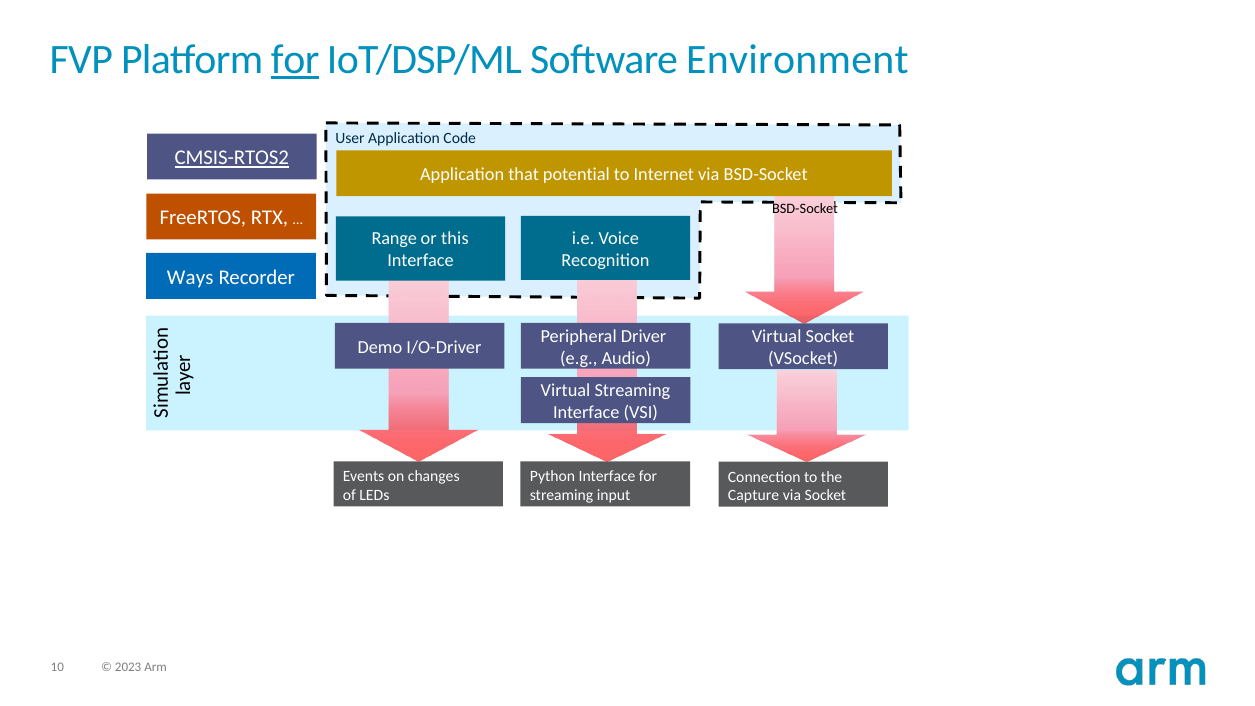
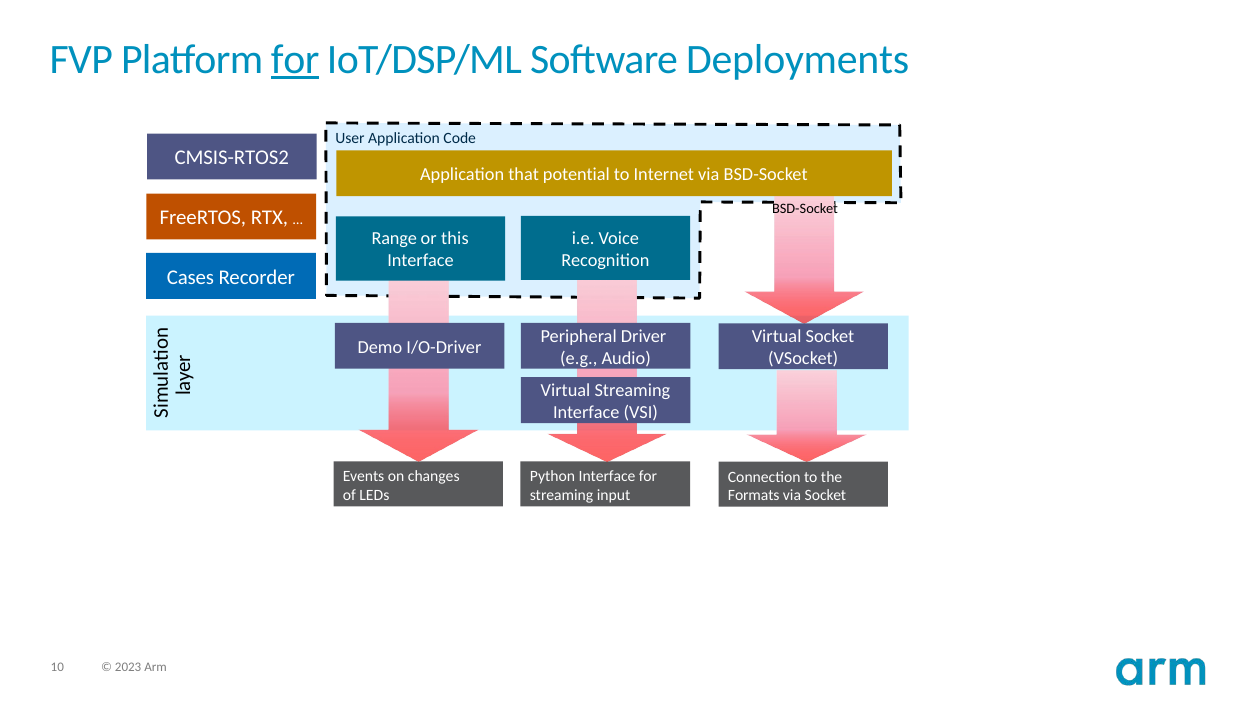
Environment: Environment -> Deployments
CMSIS-RTOS2 underline: present -> none
Ways: Ways -> Cases
Capture: Capture -> Formats
